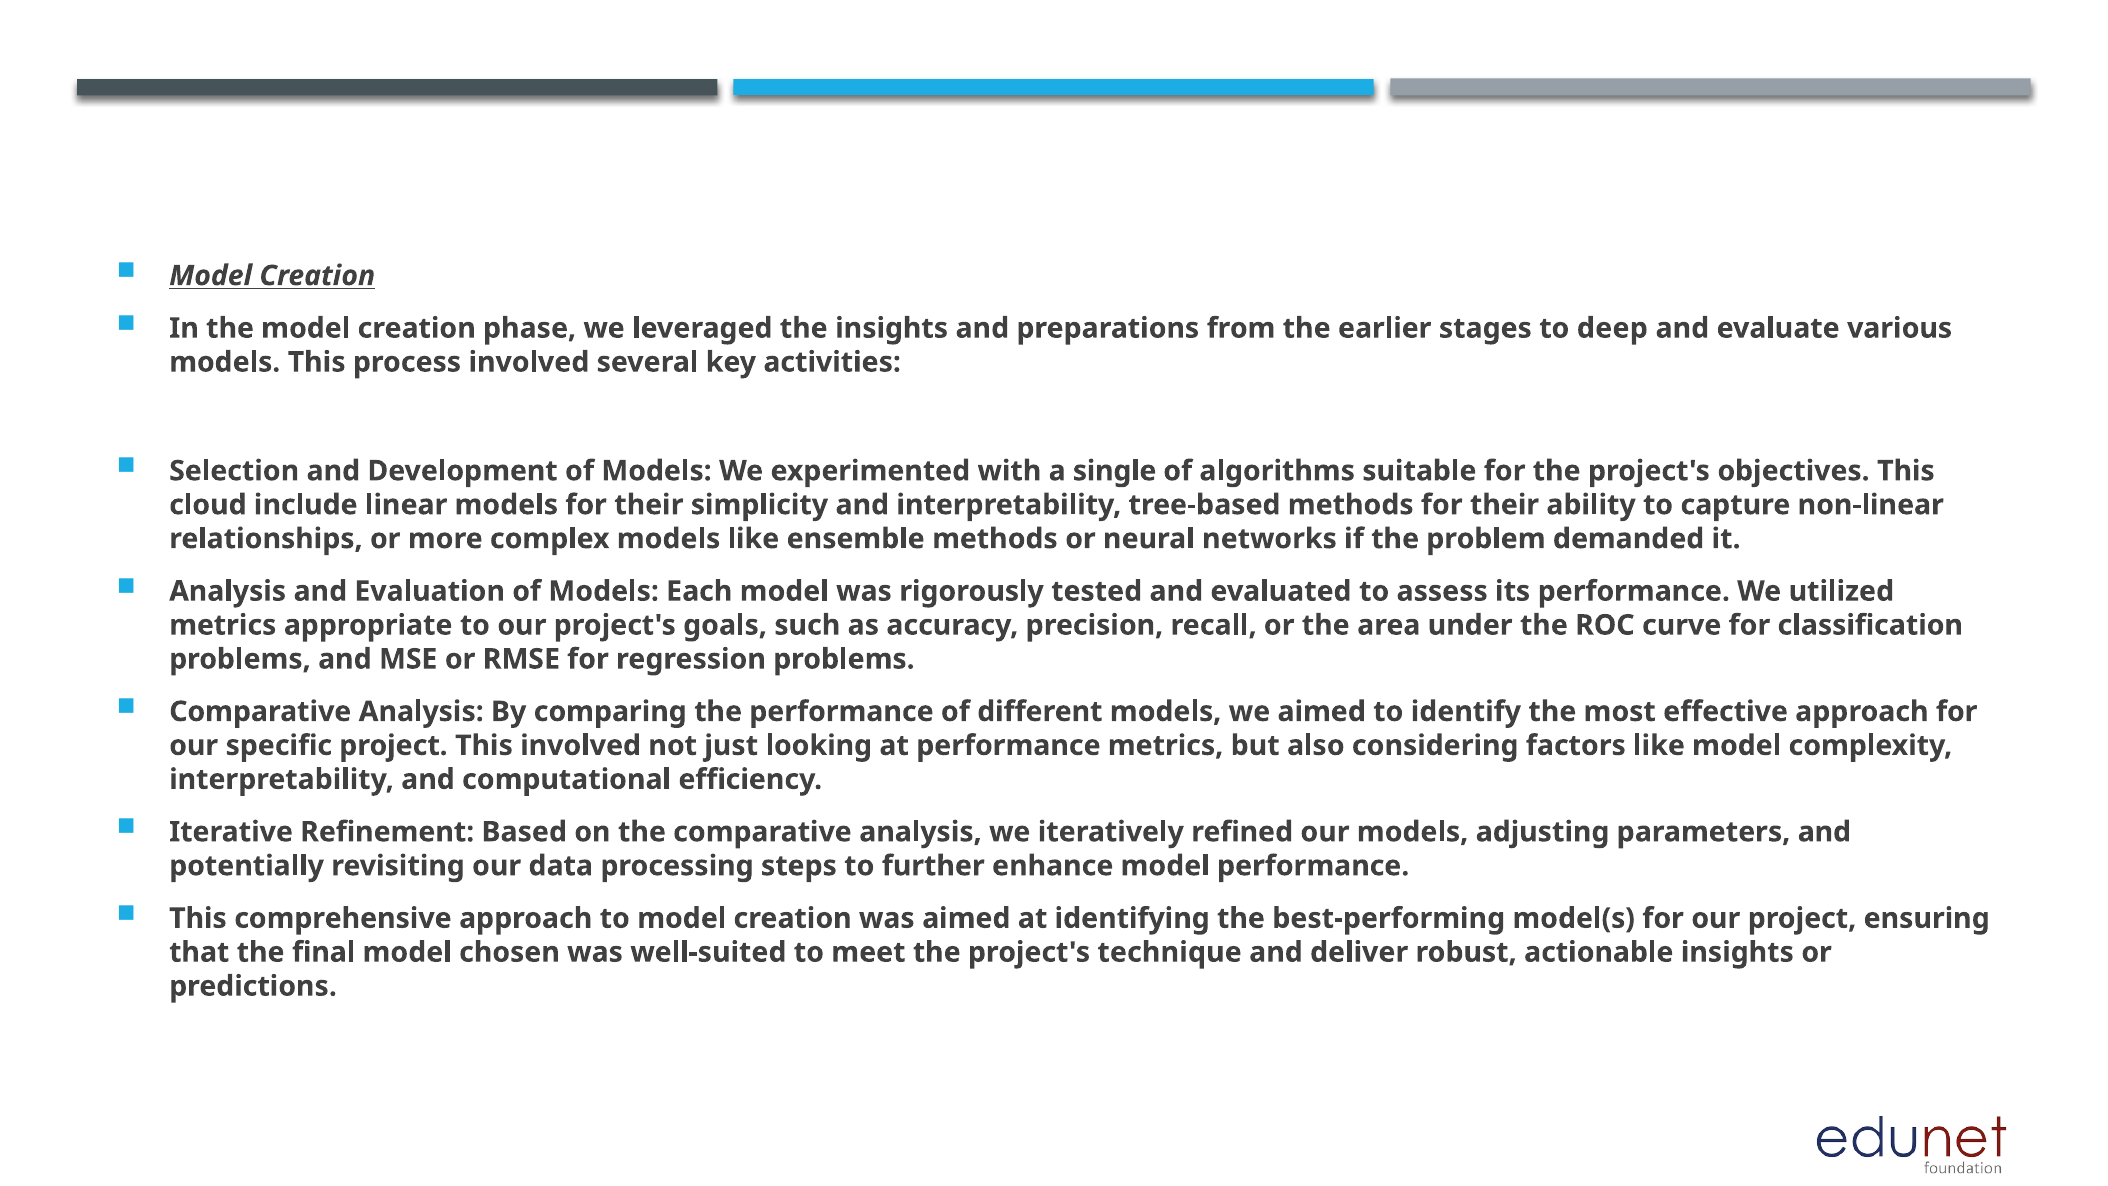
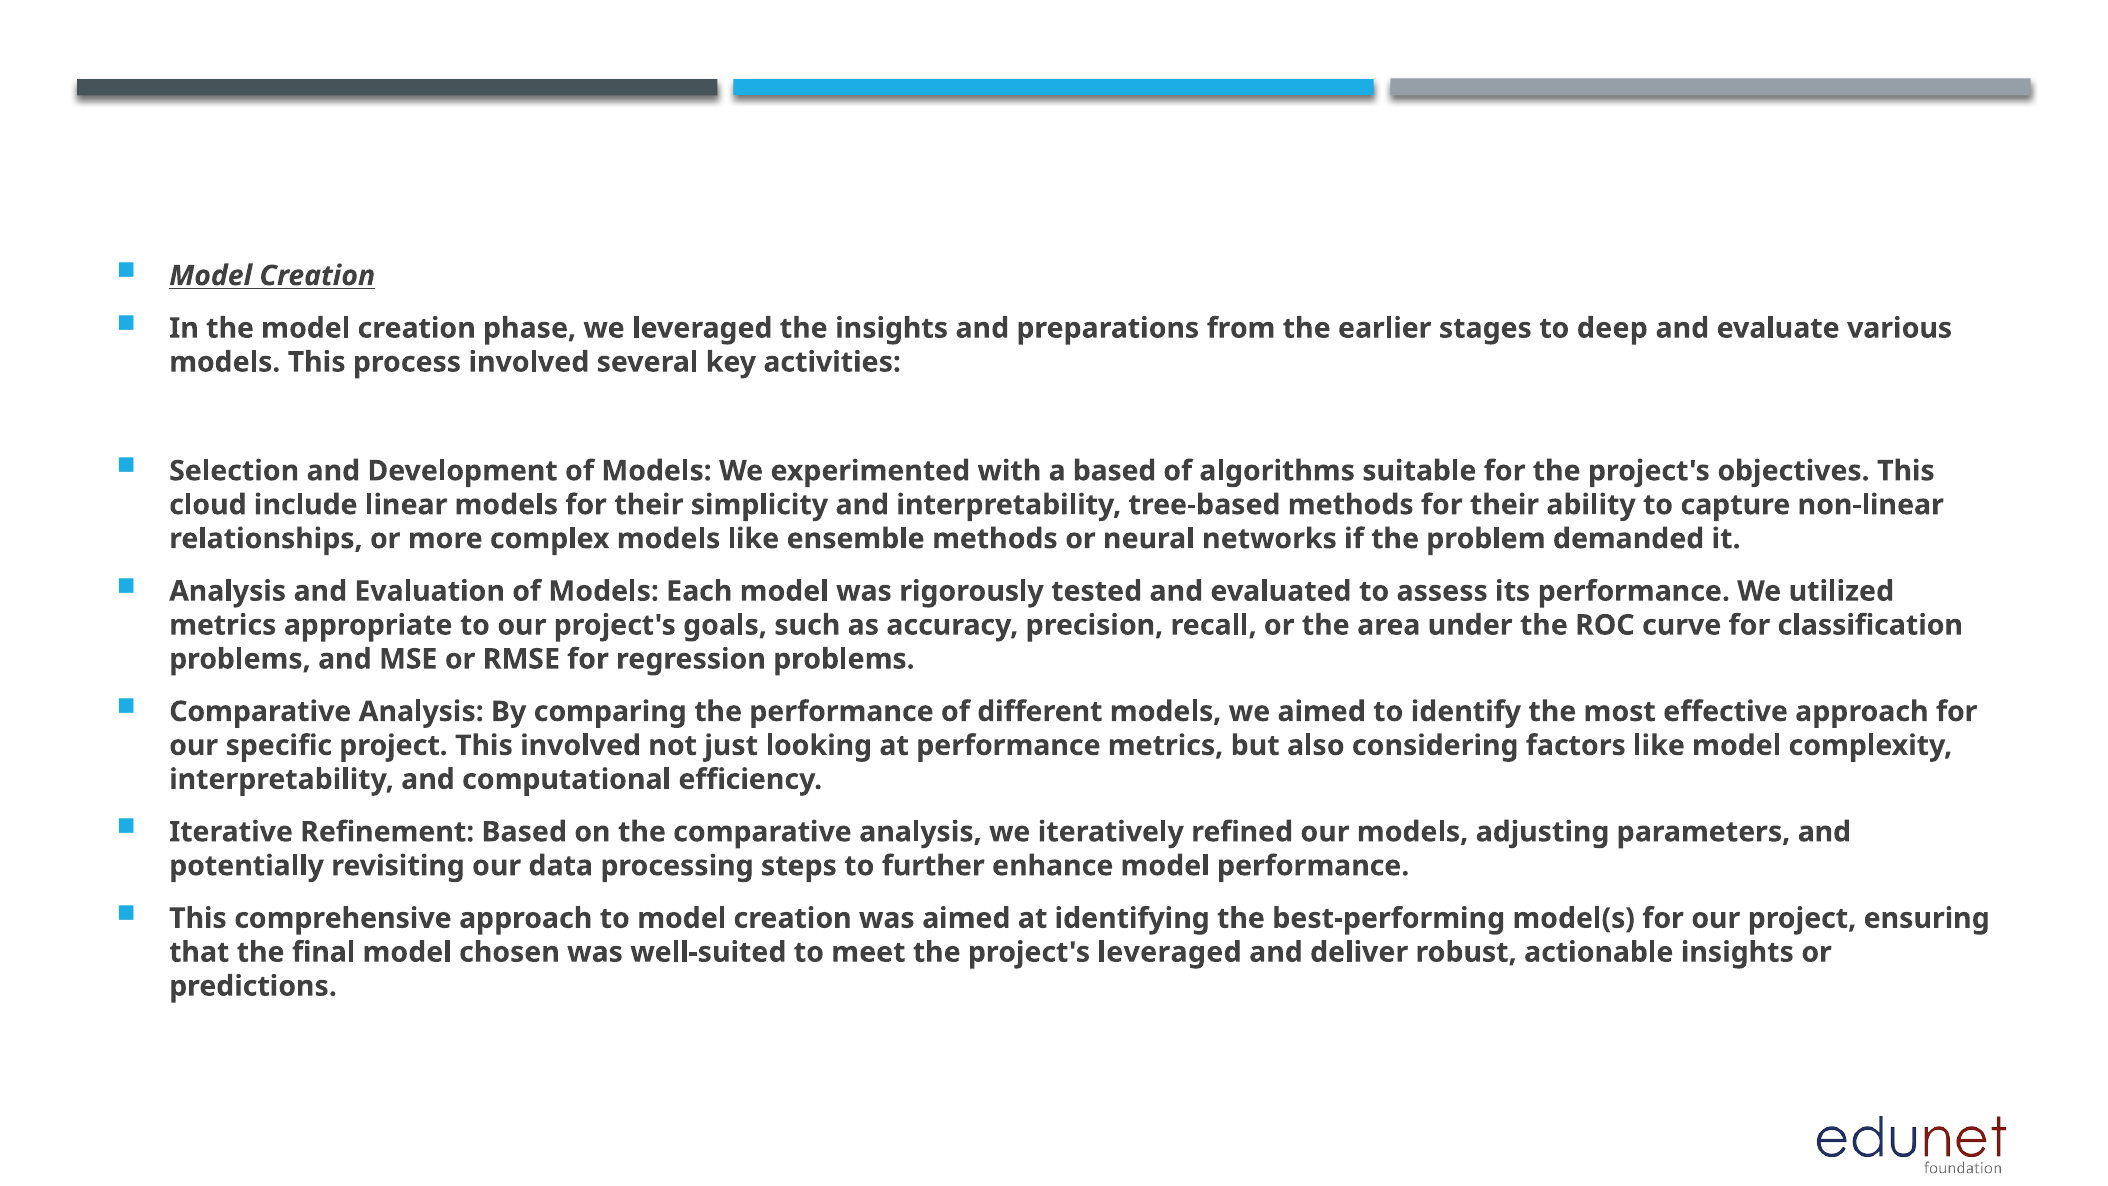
a single: single -> based
project's technique: technique -> leveraged
